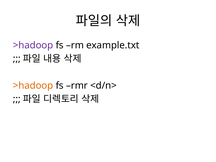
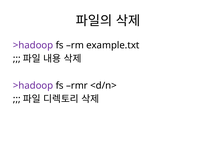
>hadoop at (33, 86) colour: orange -> purple
